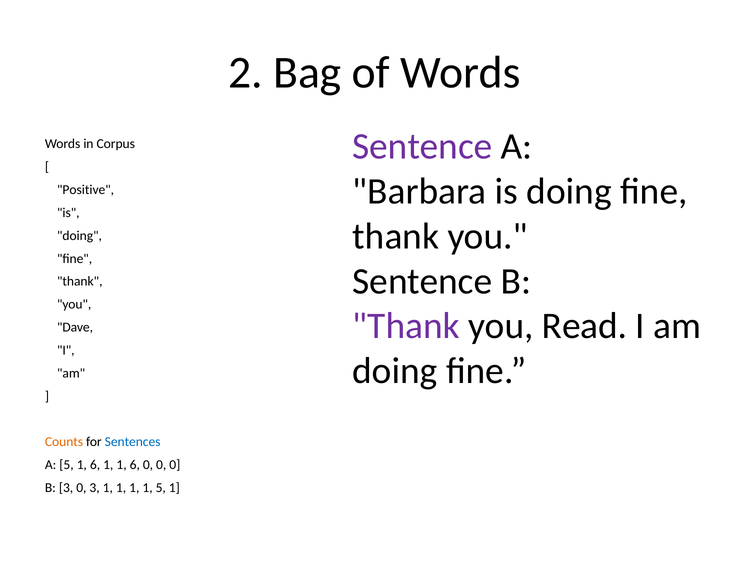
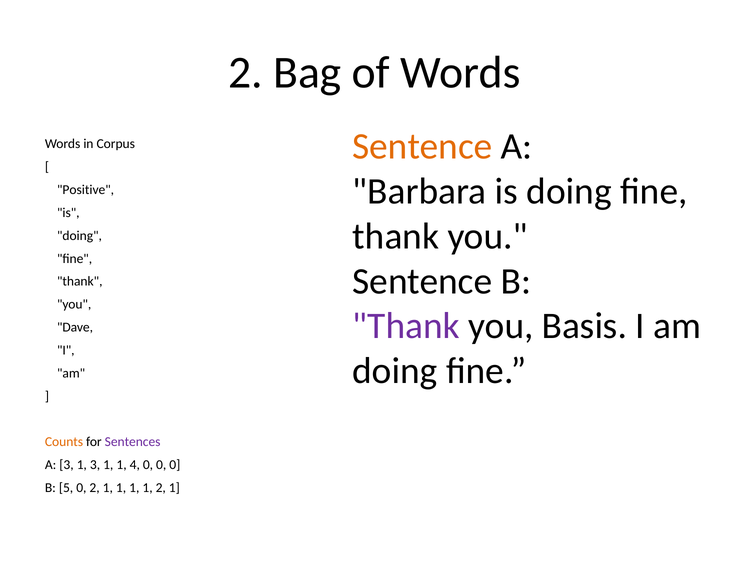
Sentence at (422, 146) colour: purple -> orange
Read: Read -> Basis
Sentences colour: blue -> purple
A 5: 5 -> 3
6 at (95, 465): 6 -> 3
1 1 6: 6 -> 4
B 3: 3 -> 5
0 3: 3 -> 2
1 5: 5 -> 2
